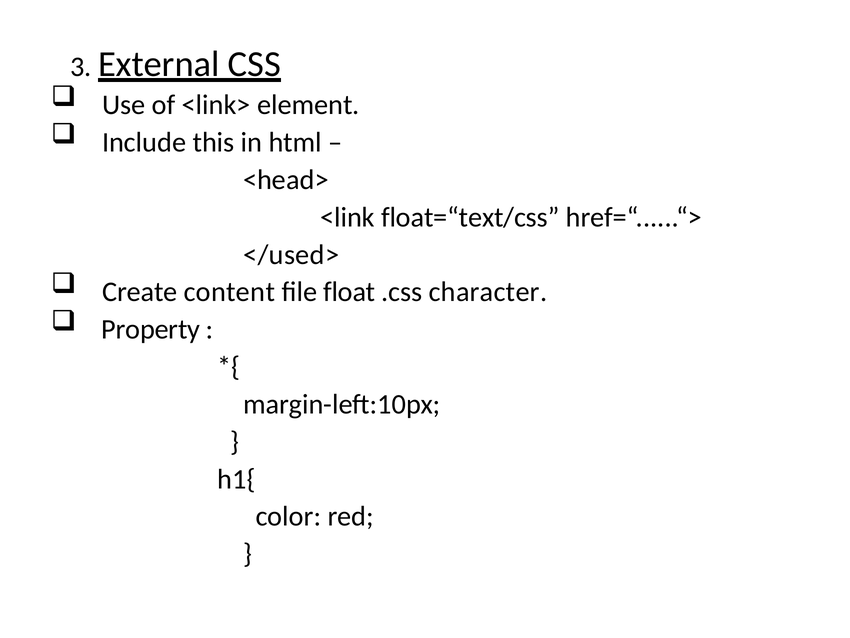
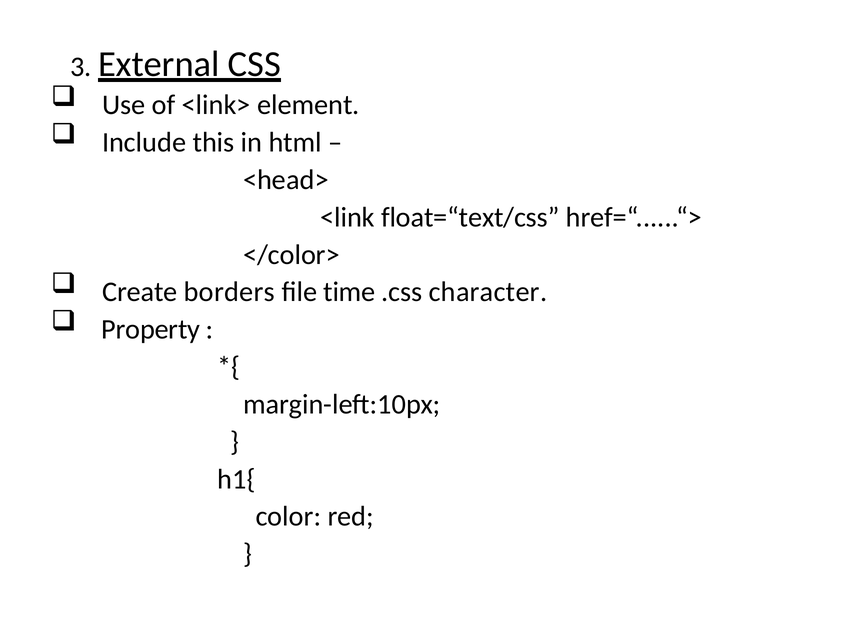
</used>: </used> -> </color>
content: content -> borders
float: float -> time
